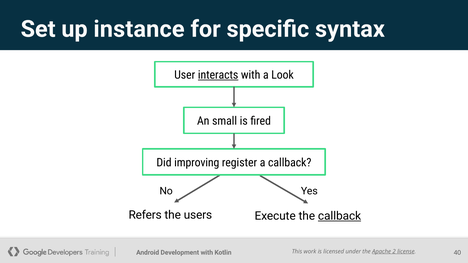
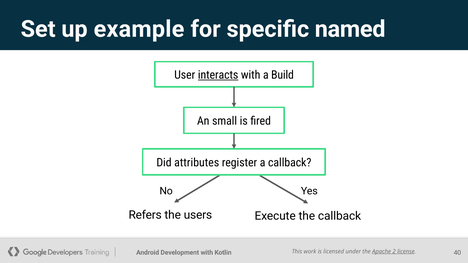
instance: instance -> example
syntax: syntax -> named
Look: Look -> Build
improving: improving -> attributes
callback at (340, 216) underline: present -> none
